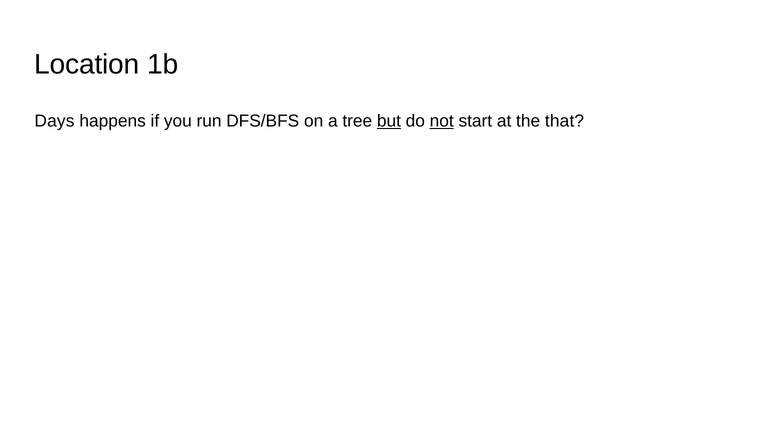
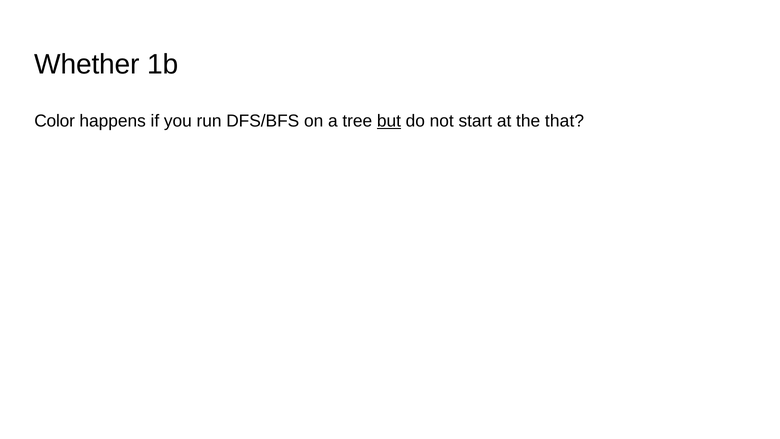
Location: Location -> Whether
Days: Days -> Color
not underline: present -> none
